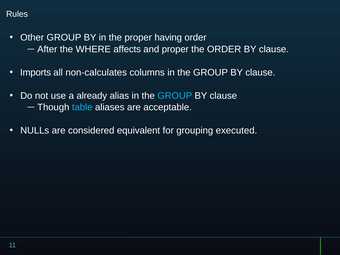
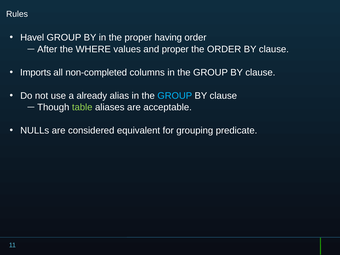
Other: Other -> Havel
affects: affects -> values
non-calculates: non-calculates -> non-completed
table colour: light blue -> light green
executed: executed -> predicate
